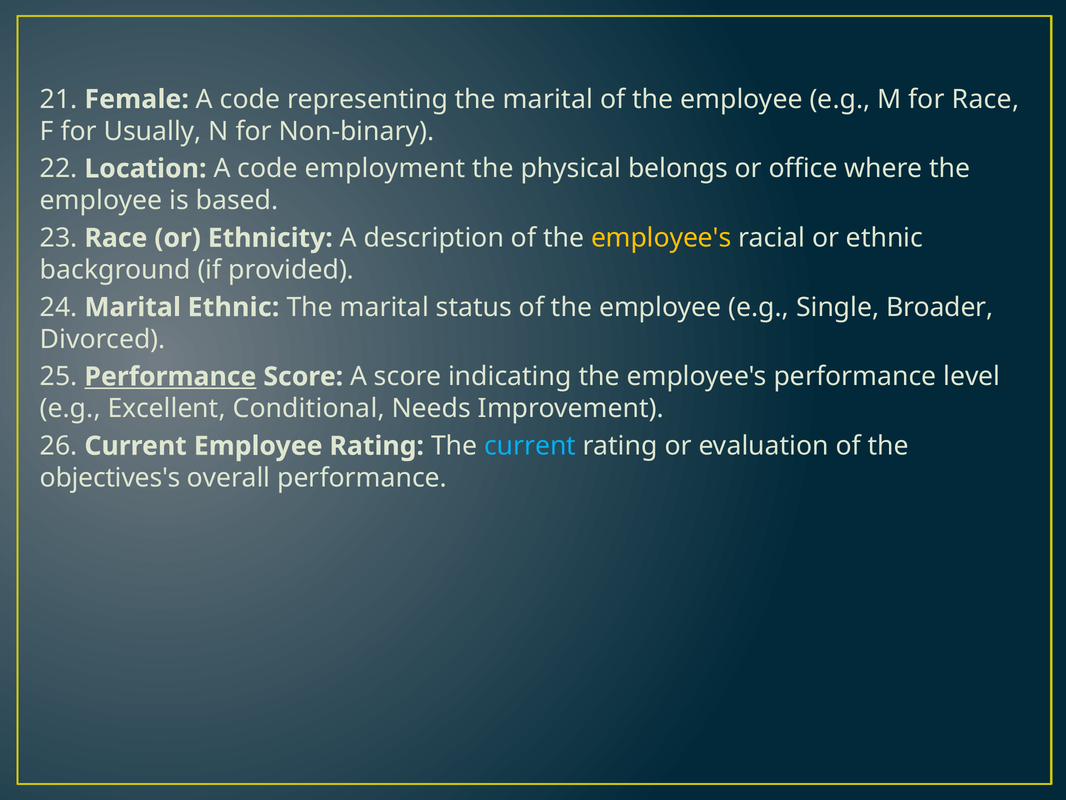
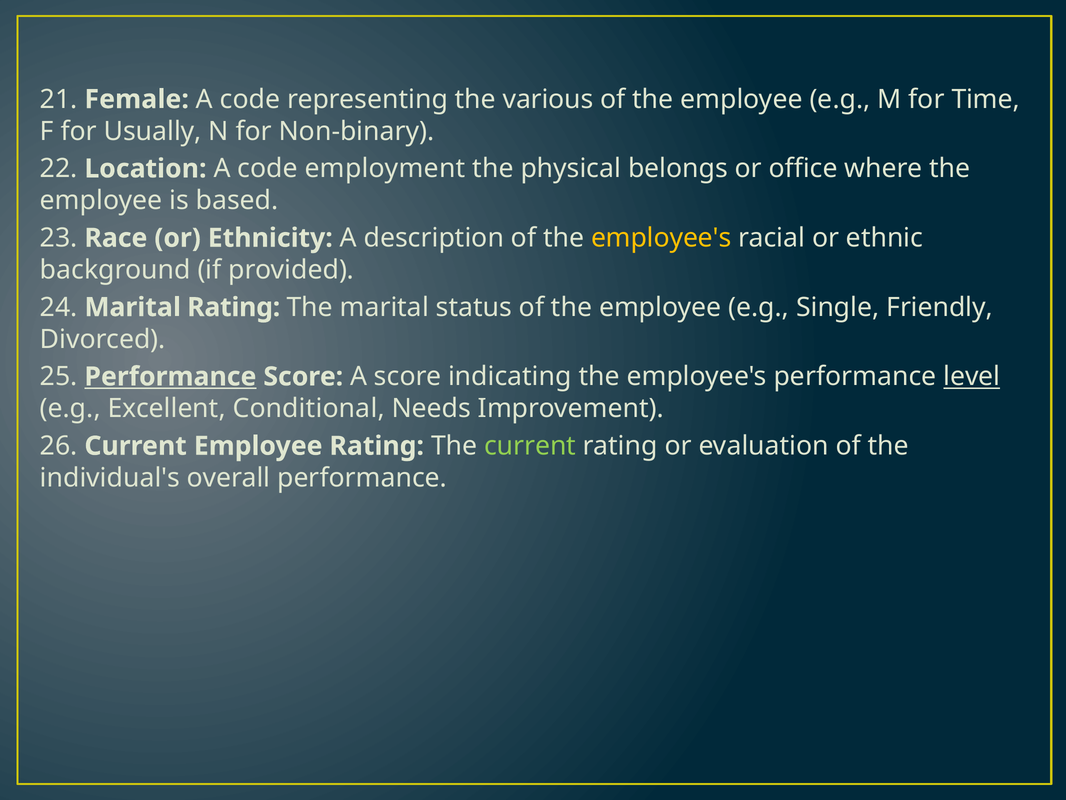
representing the marital: marital -> various
for Race: Race -> Time
Marital Ethnic: Ethnic -> Rating
Broader: Broader -> Friendly
level underline: none -> present
current at (530, 446) colour: light blue -> light green
objectives's: objectives's -> individual's
